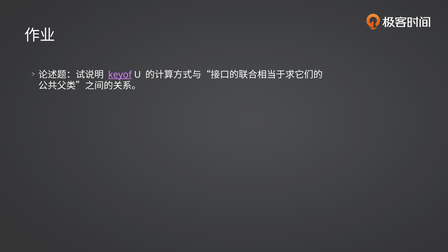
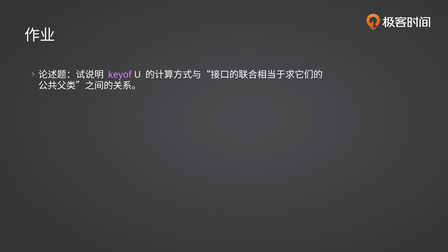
keyof underline: present -> none
